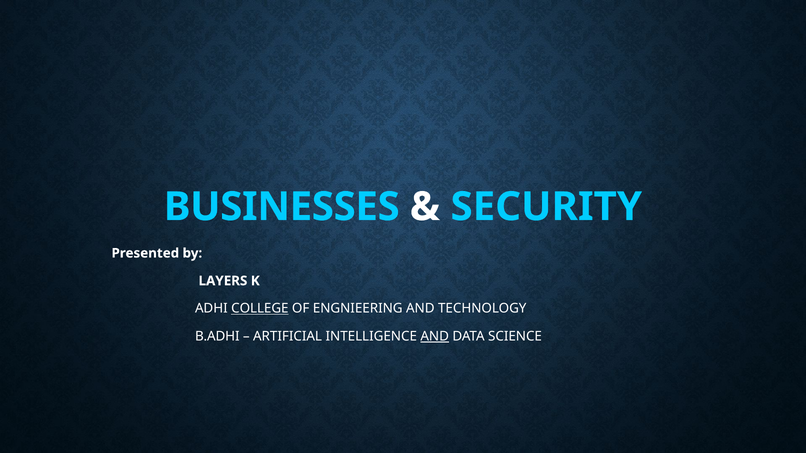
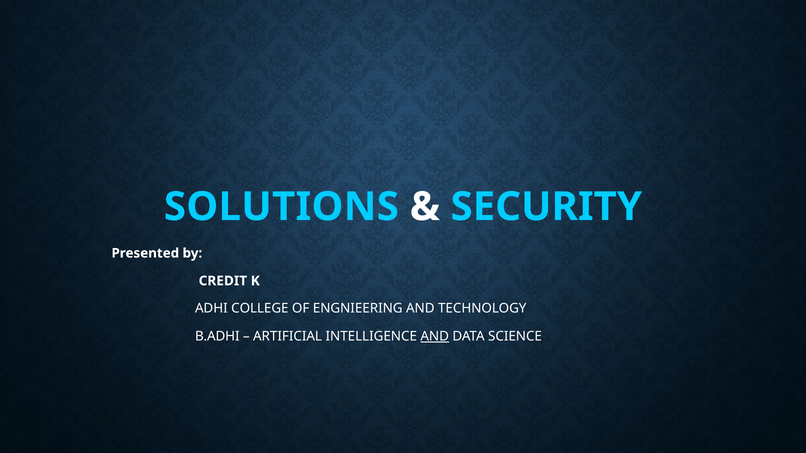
BUSINESSES: BUSINESSES -> SOLUTIONS
LAYERS: LAYERS -> CREDIT
COLLEGE underline: present -> none
